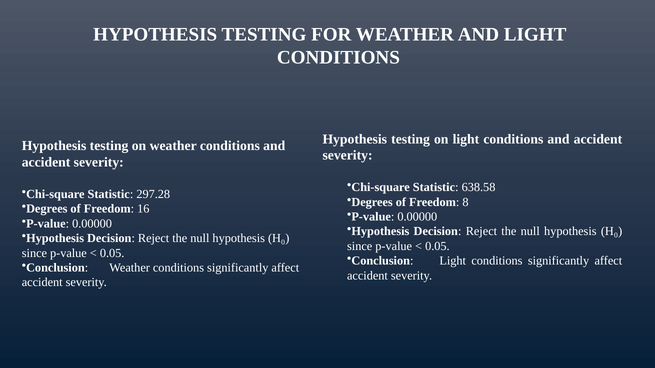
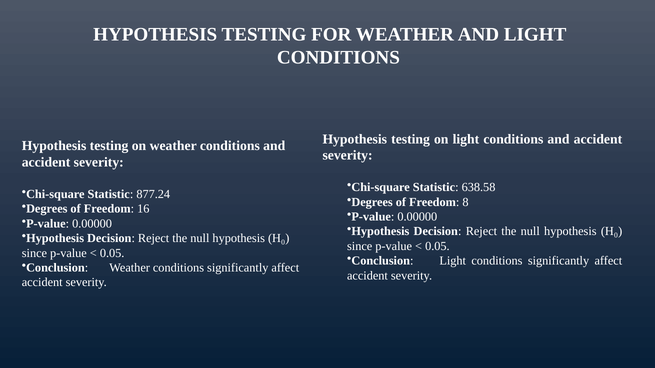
297.28: 297.28 -> 877.24
